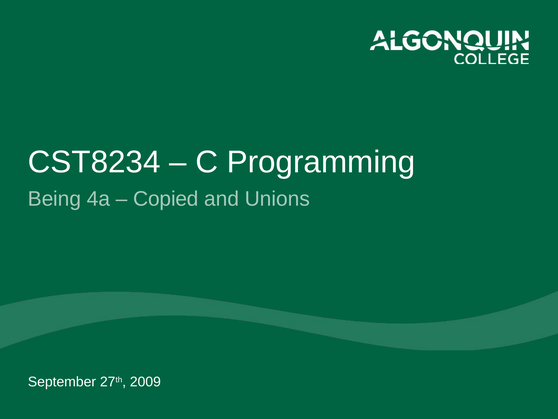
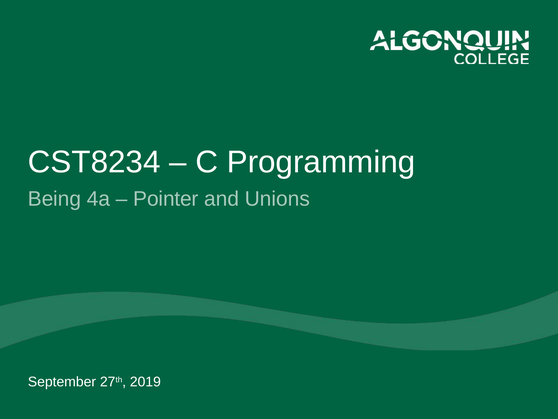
Copied: Copied -> Pointer
2009: 2009 -> 2019
